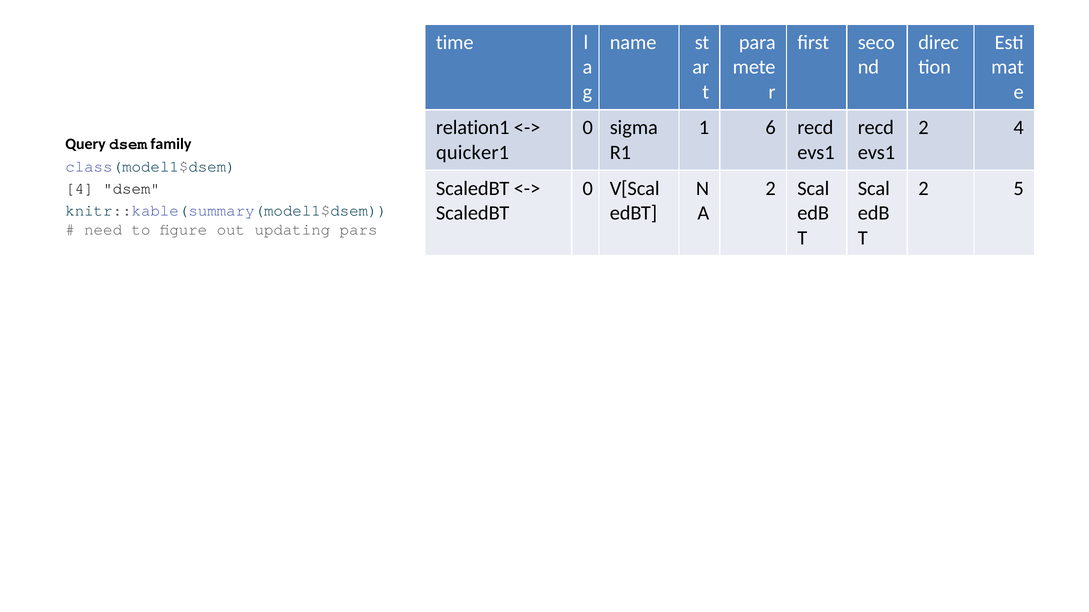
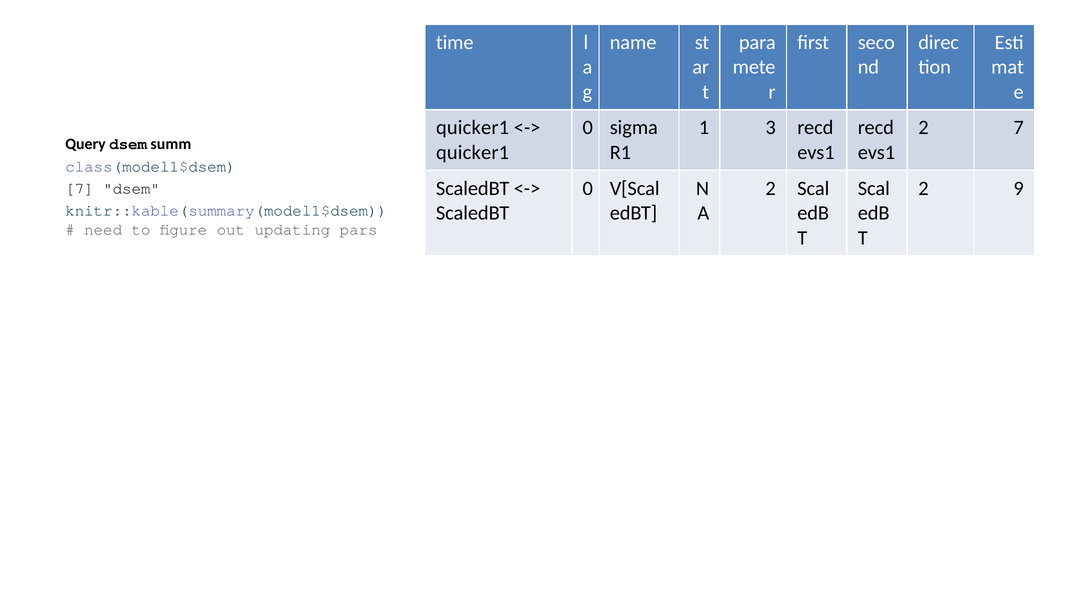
relation1 at (473, 128): relation1 -> quicker1
6: 6 -> 3
2 4: 4 -> 7
family: family -> summ
5: 5 -> 9
4 at (80, 189): 4 -> 7
